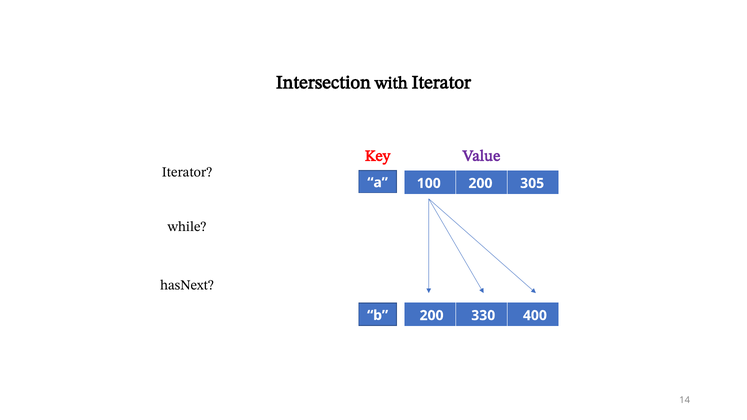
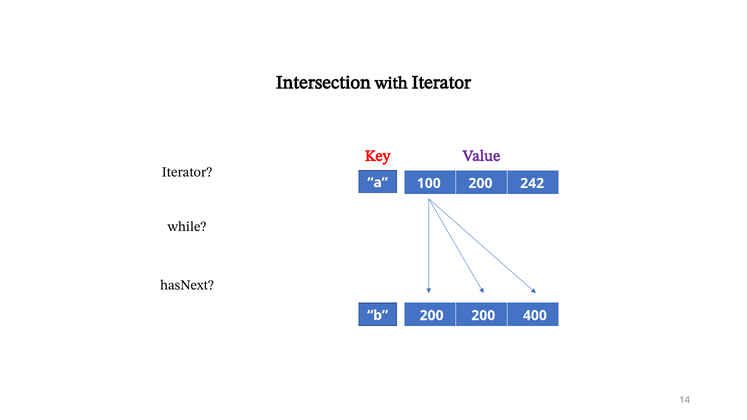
305: 305 -> 242
200 330: 330 -> 200
